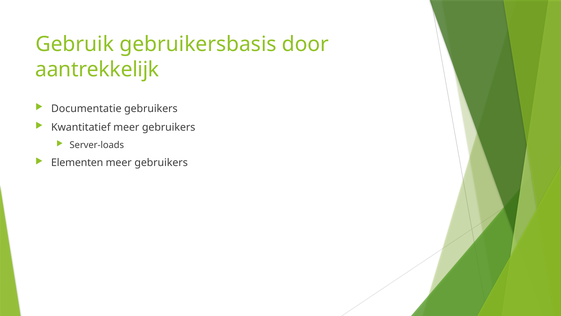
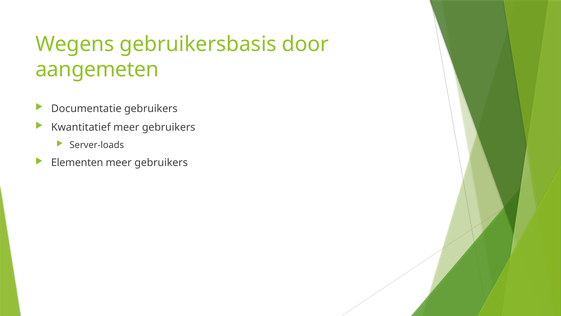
Gebruik: Gebruik -> Wegens
aantrekkelijk: aantrekkelijk -> aangemeten
